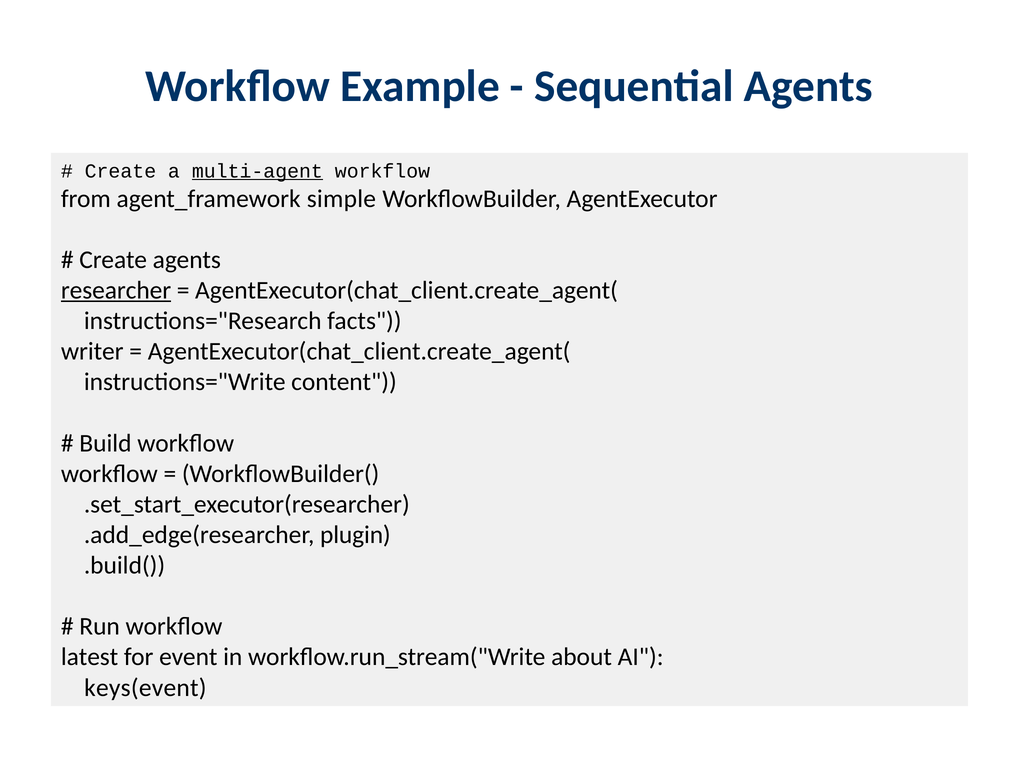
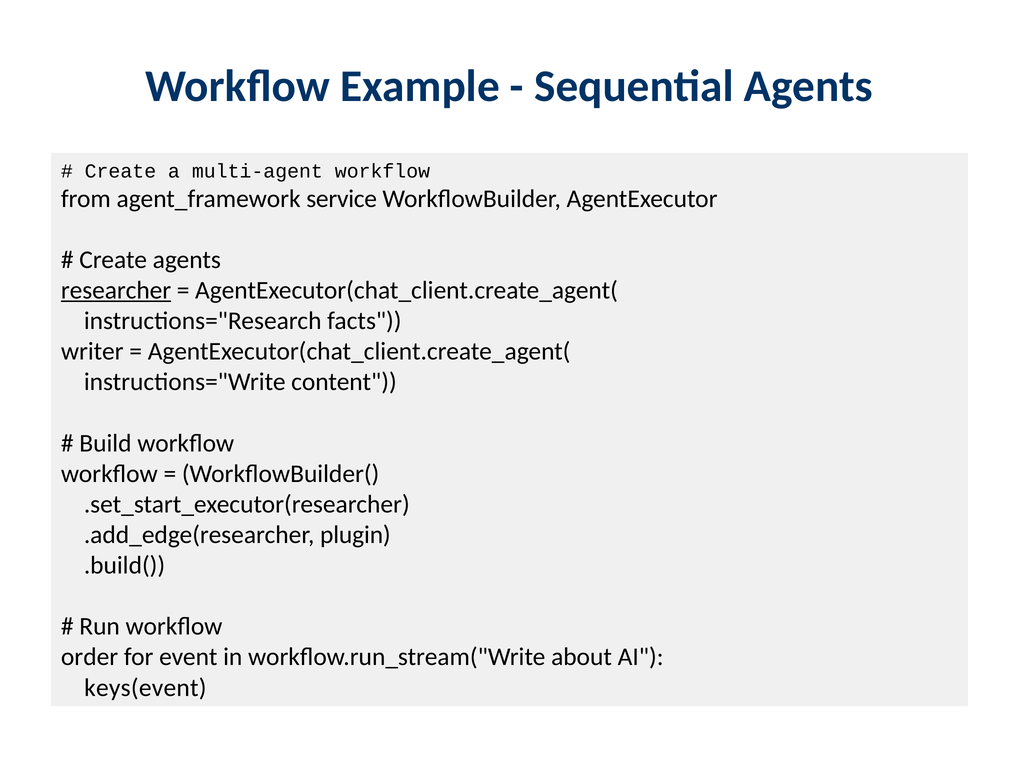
multi-agent underline: present -> none
simple: simple -> service
latest: latest -> order
